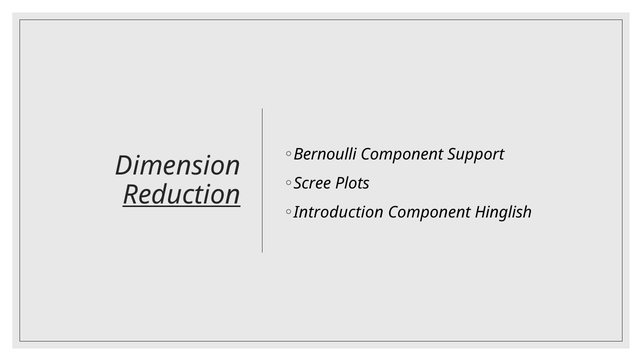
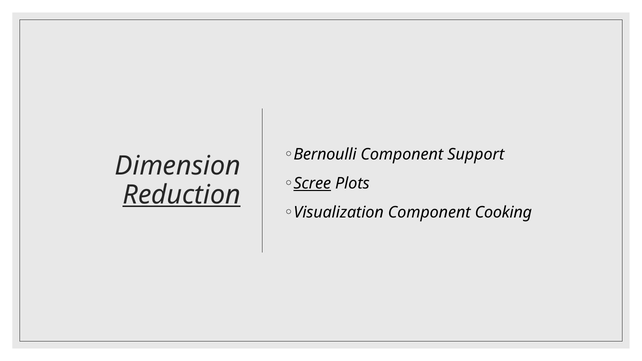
Scree underline: none -> present
Introduction: Introduction -> Visualization
Hinglish: Hinglish -> Cooking
